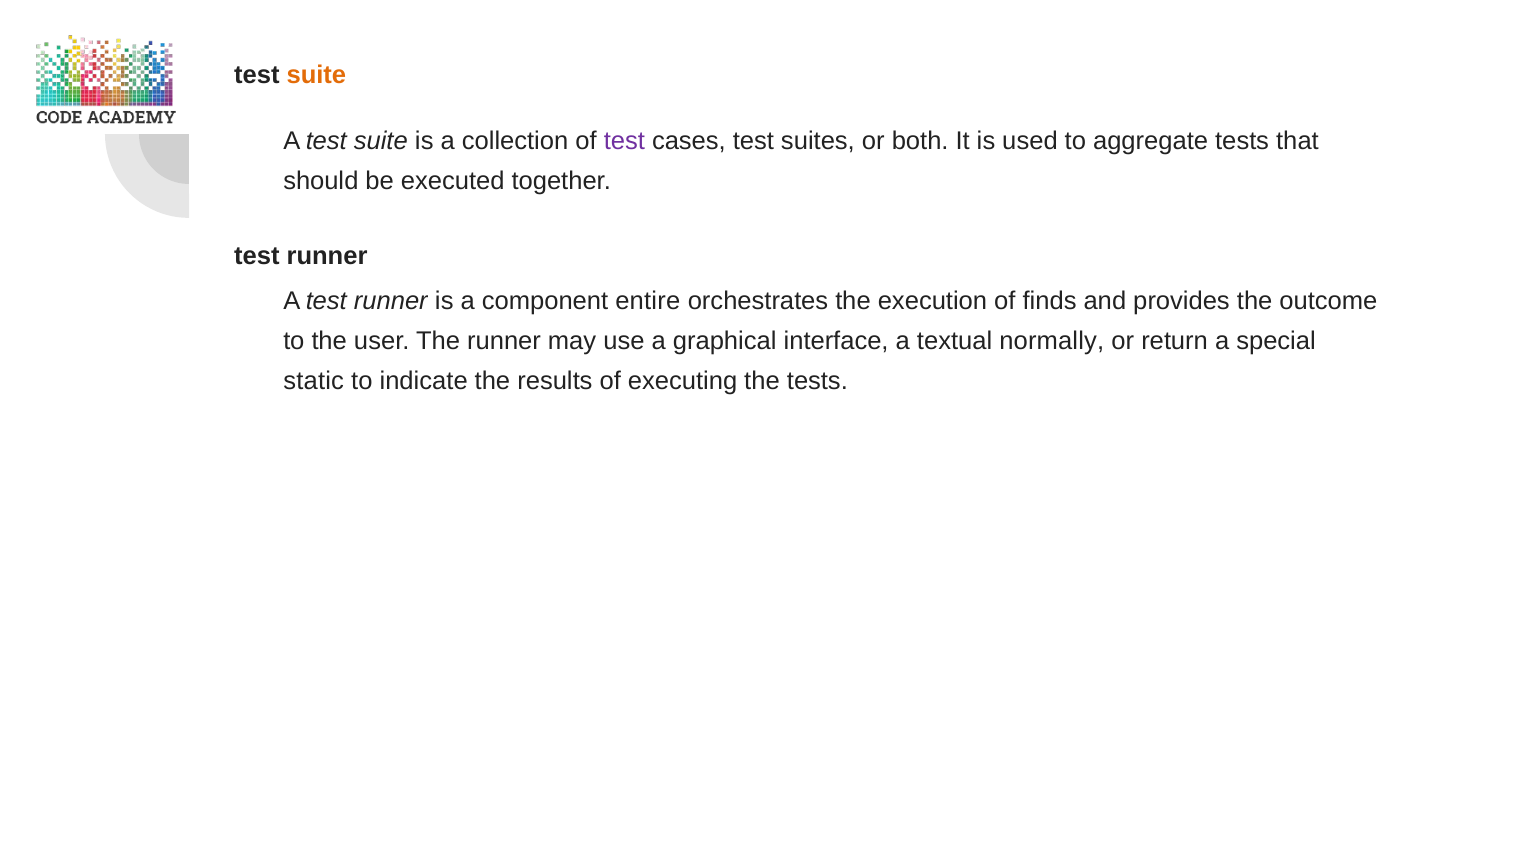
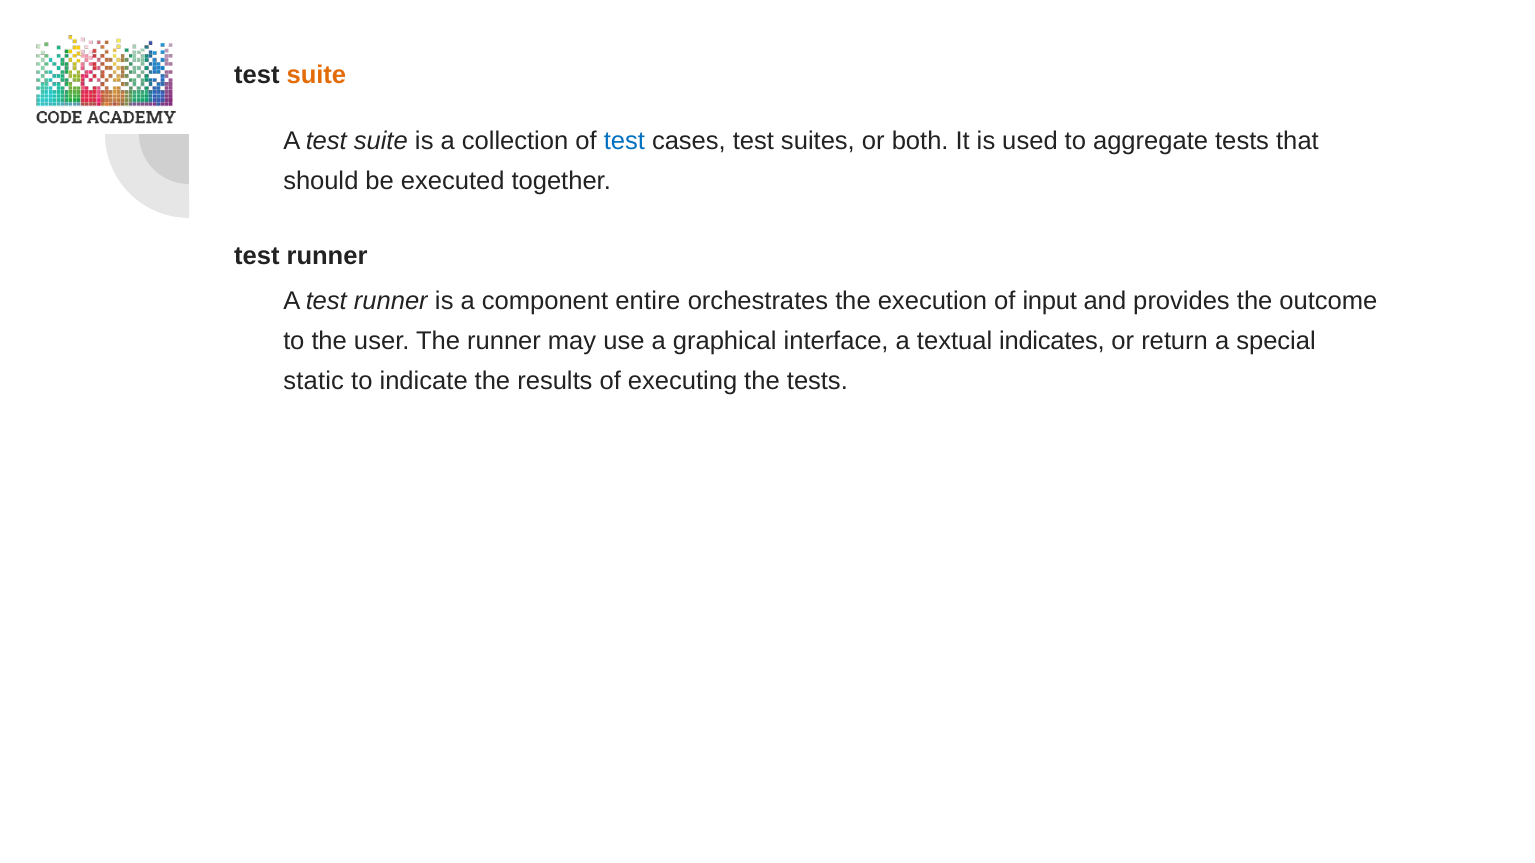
test at (624, 141) colour: purple -> blue
finds: finds -> input
normally: normally -> indicates
